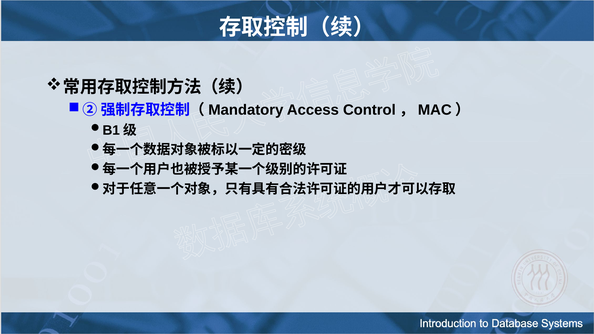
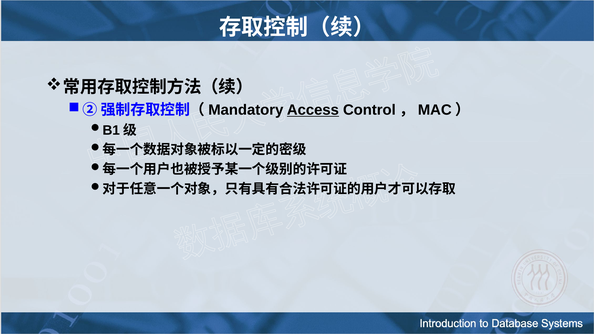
Access underline: none -> present
